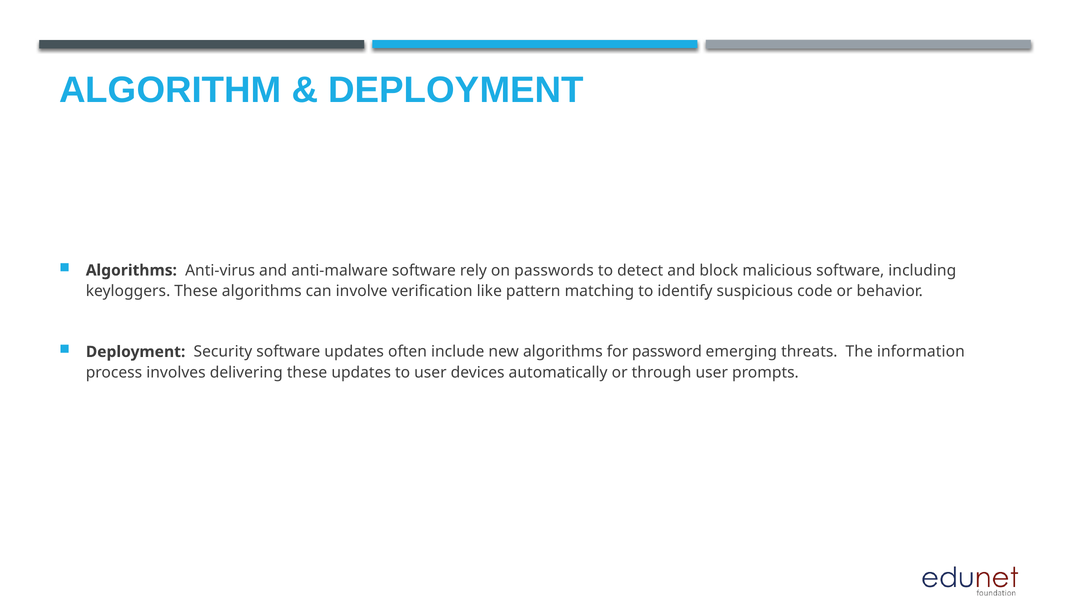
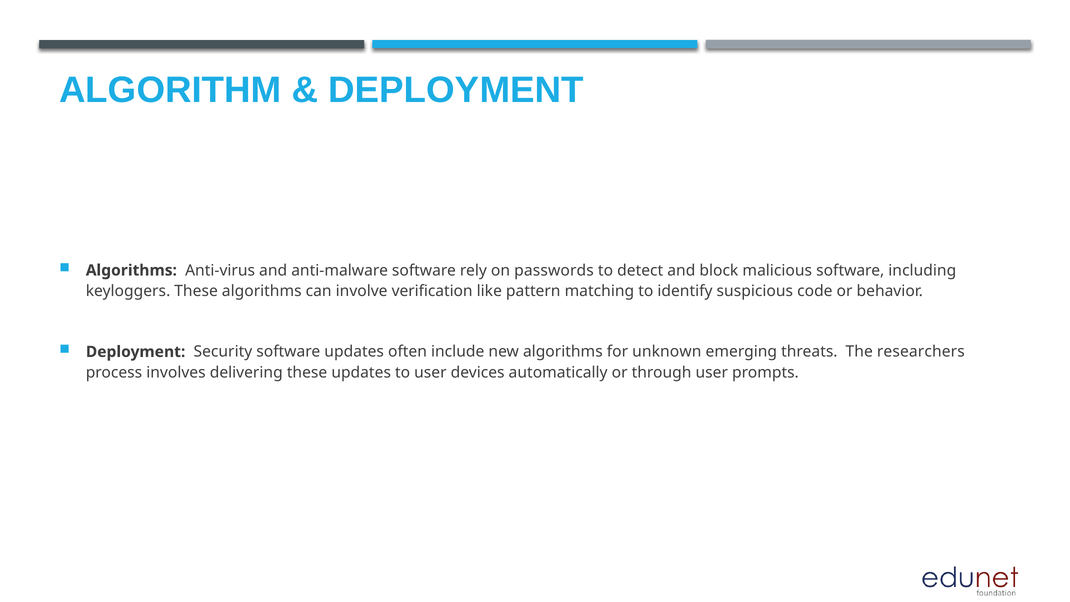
password: password -> unknown
information: information -> researchers
